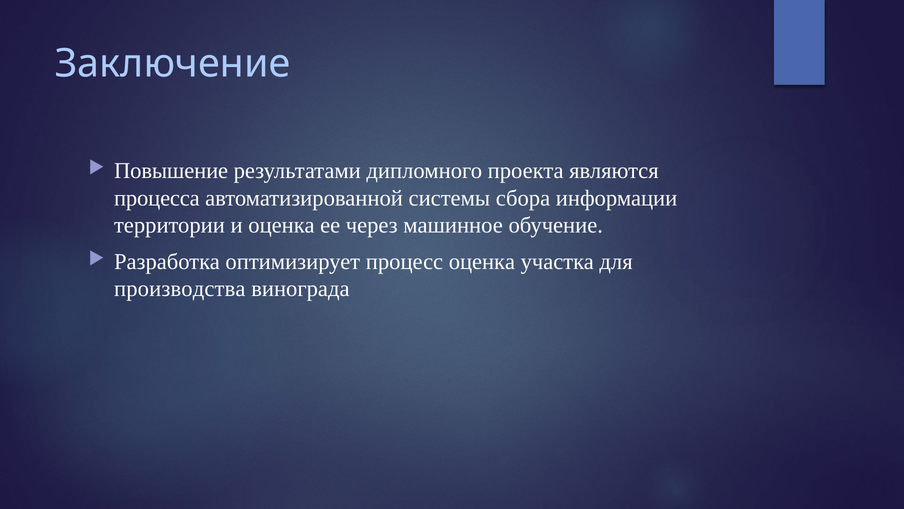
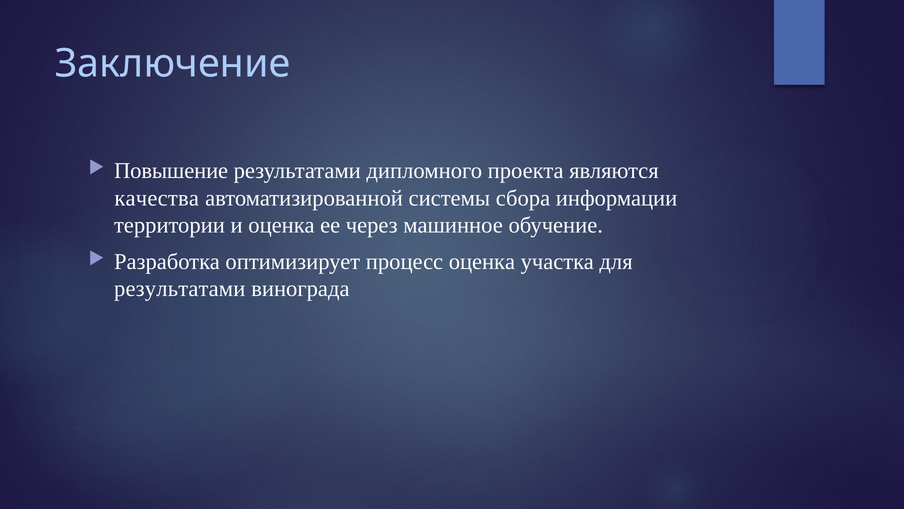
процесса: процесса -> качества
производства at (180, 289): производства -> результатами
